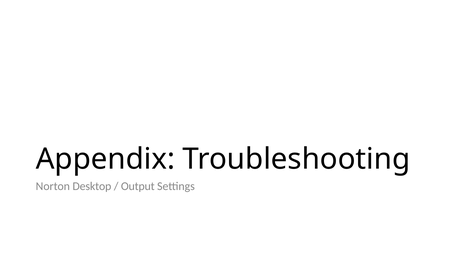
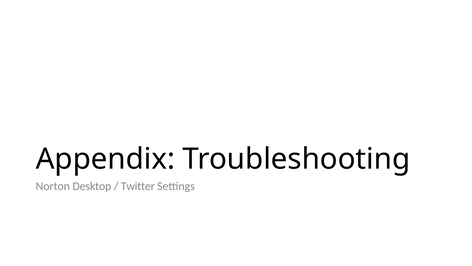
Output: Output -> Twitter
